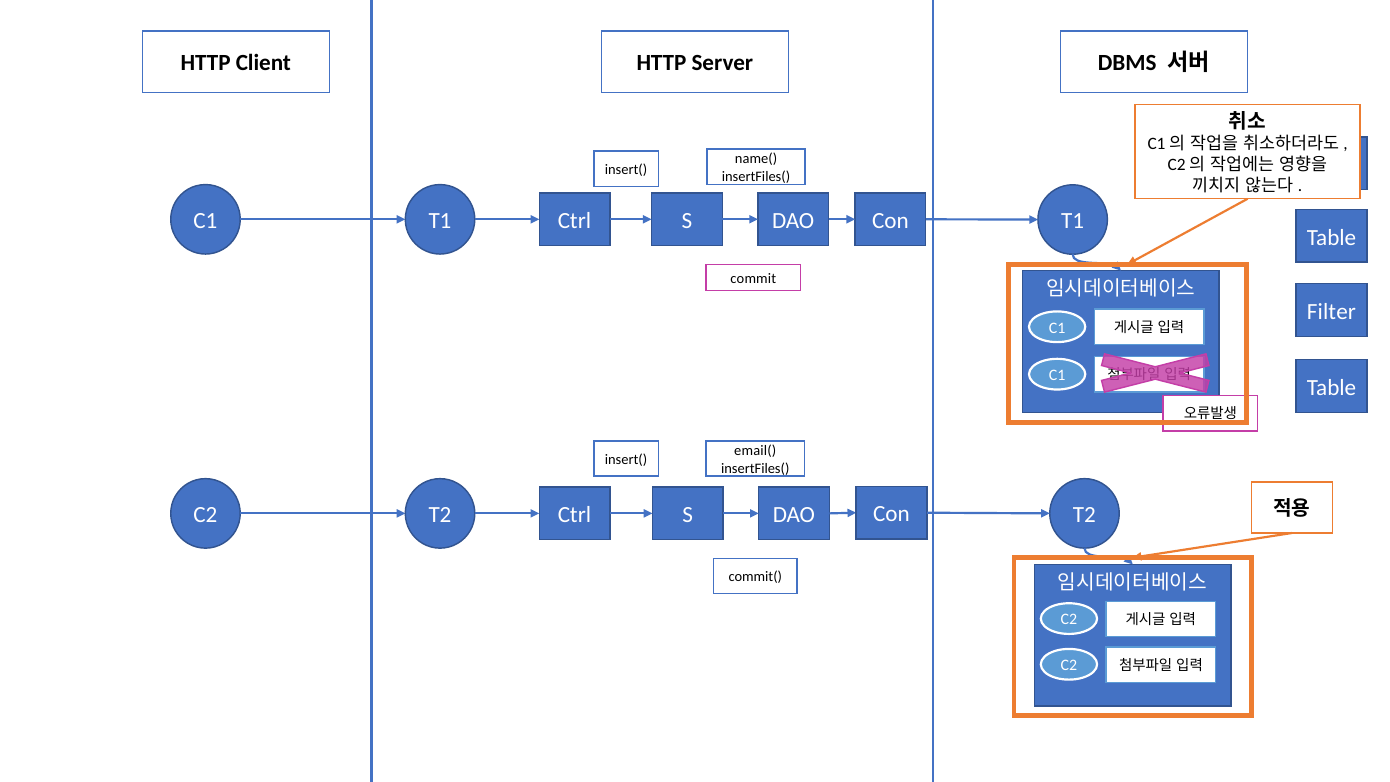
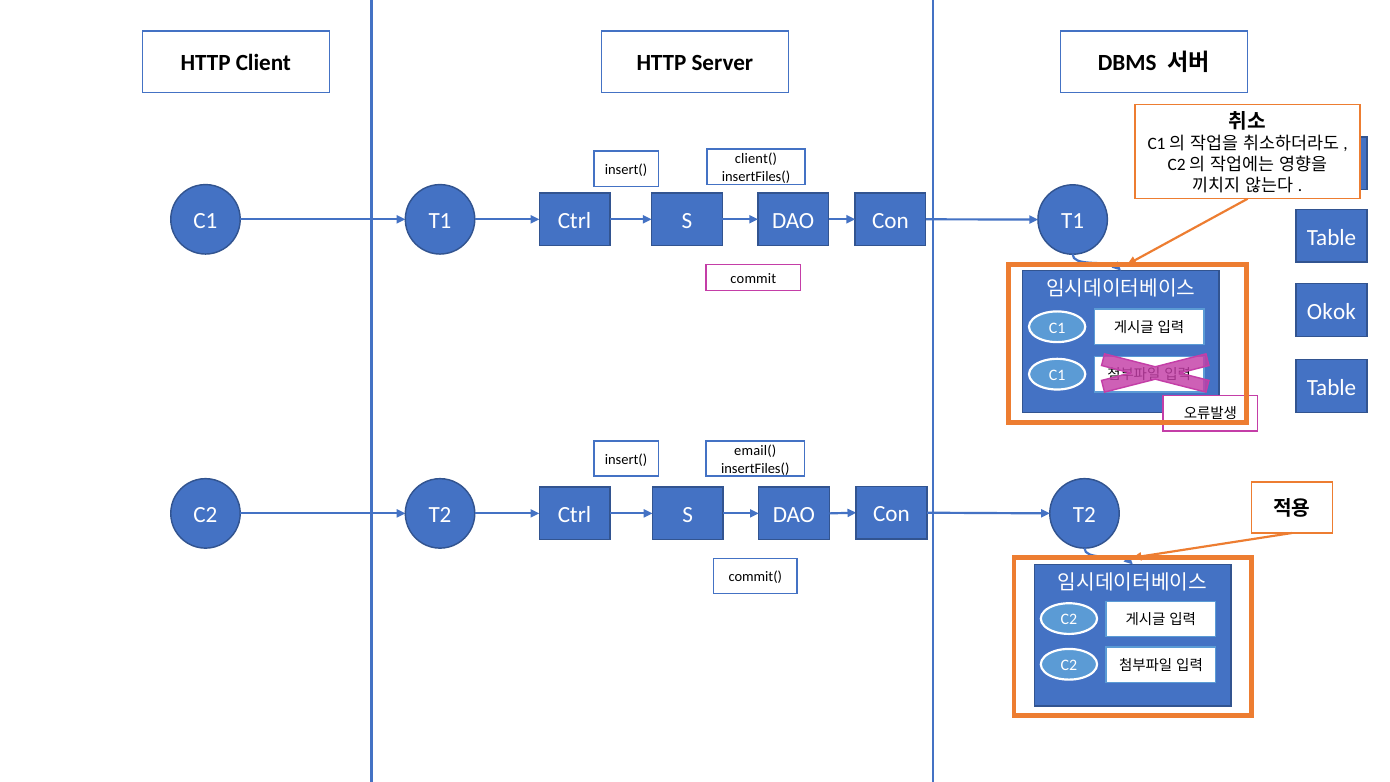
name(: name( -> client(
Filter: Filter -> Okok
